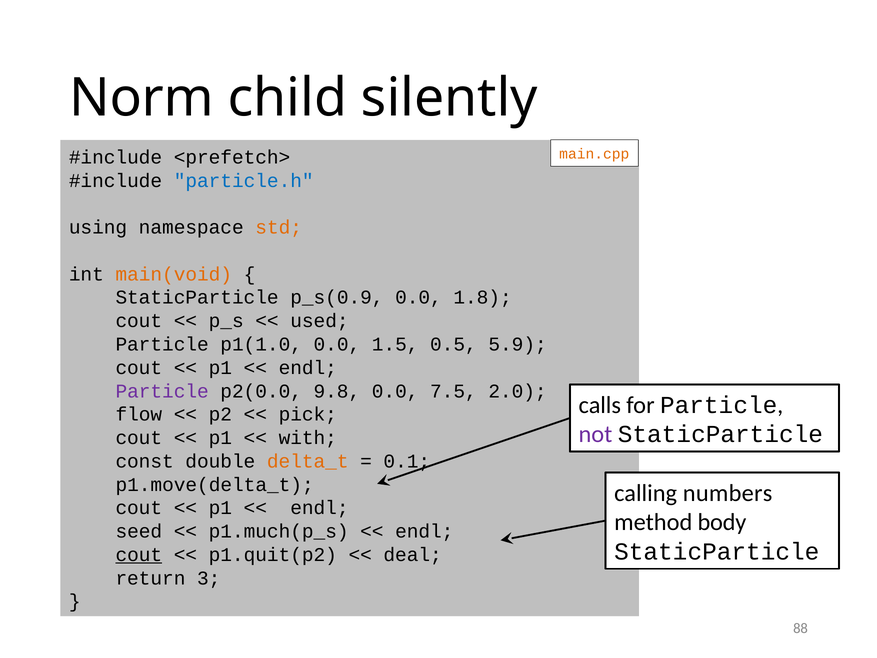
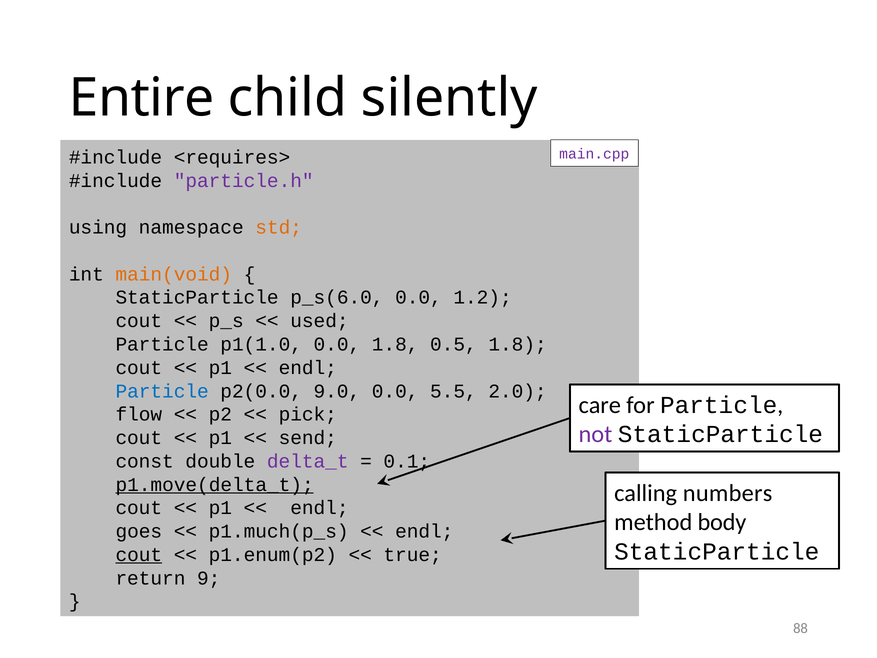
Norm: Norm -> Entire
main.cpp colour: orange -> purple
<prefetch>: <prefetch> -> <requires>
particle.h colour: blue -> purple
p_s(0.9: p_s(0.9 -> p_s(6.0
1.8: 1.8 -> 1.2
0.0 1.5: 1.5 -> 1.8
0.5 5.9: 5.9 -> 1.8
Particle at (162, 391) colour: purple -> blue
9.8: 9.8 -> 9.0
7.5: 7.5 -> 5.5
calls: calls -> care
with: with -> send
delta_t colour: orange -> purple
p1.move(delta_t underline: none -> present
seed: seed -> goes
p1.quit(p2: p1.quit(p2 -> p1.enum(p2
deal: deal -> true
3: 3 -> 9
